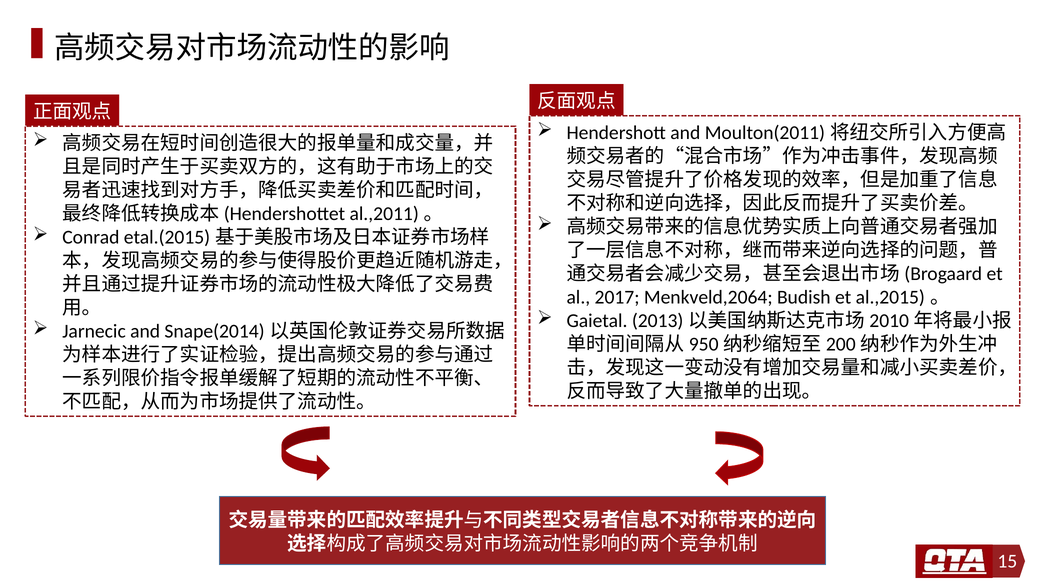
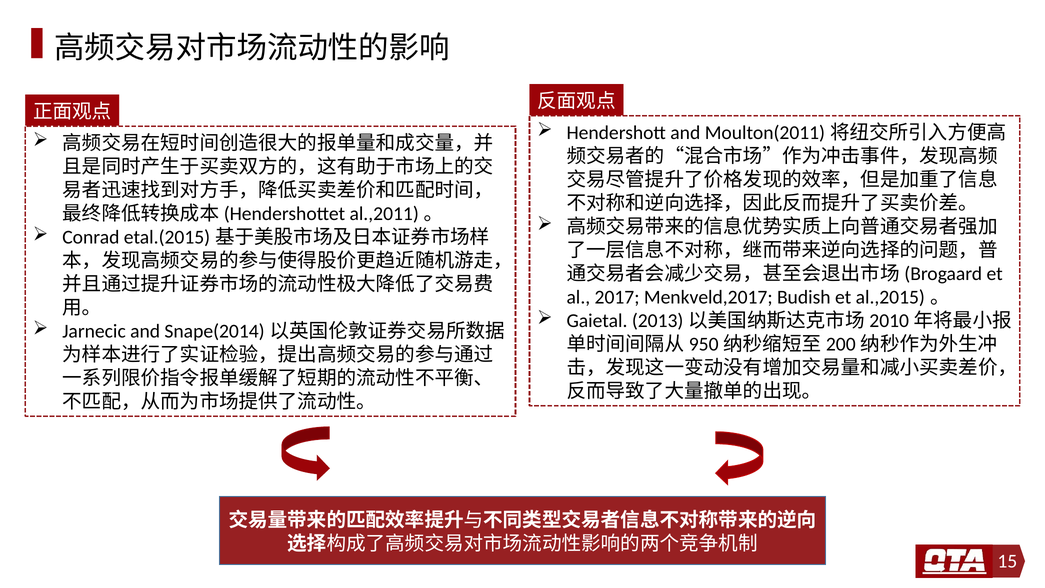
Menkveld,2064: Menkveld,2064 -> Menkveld,2017
